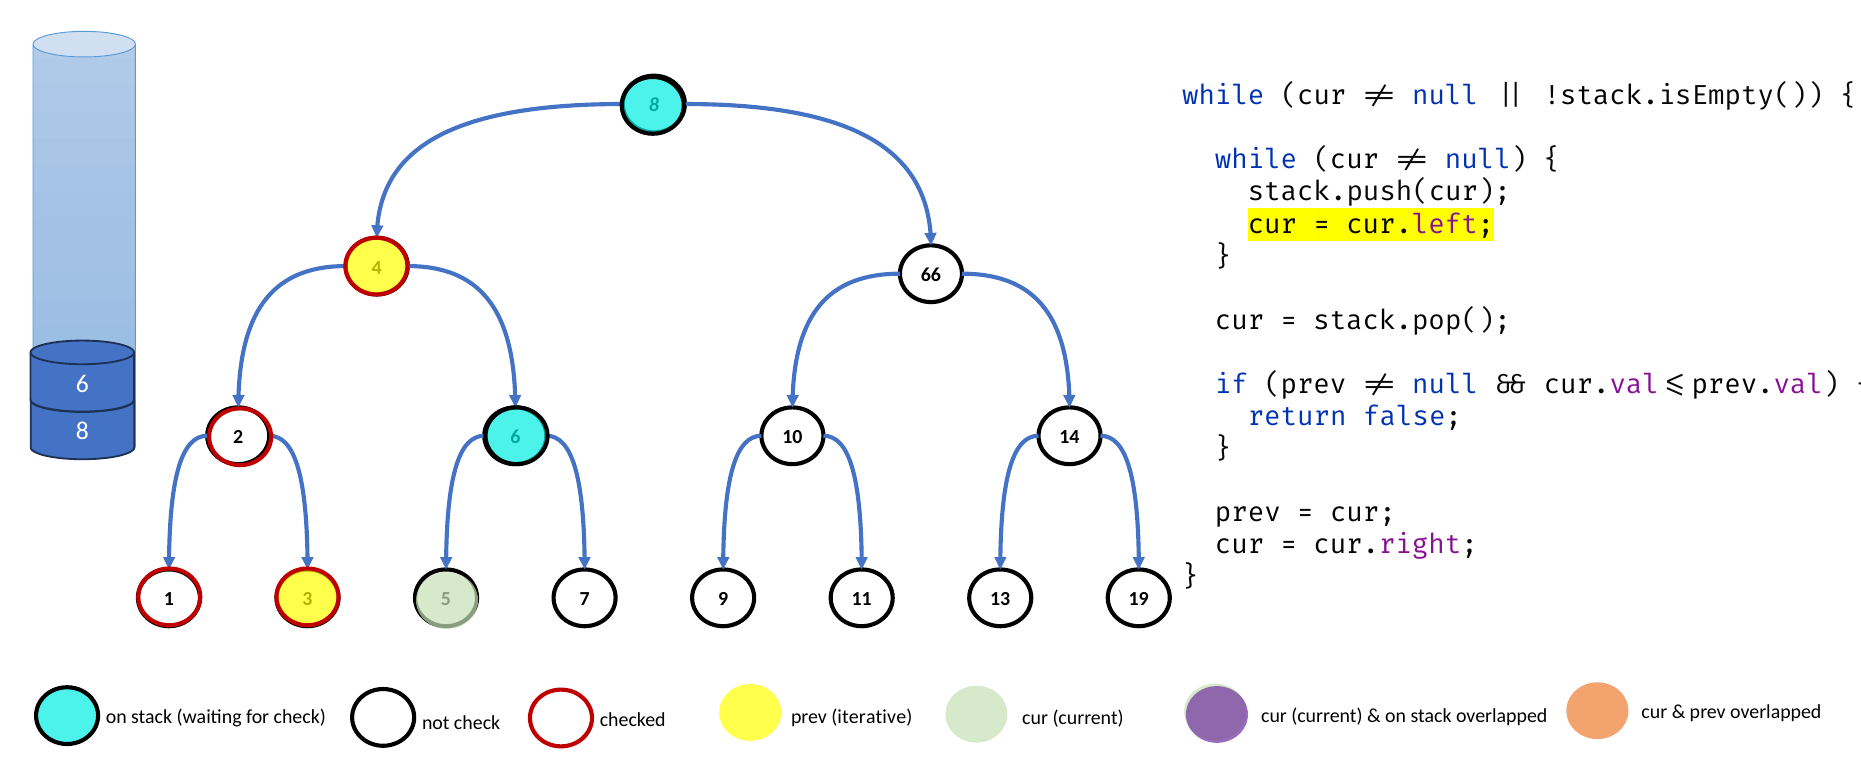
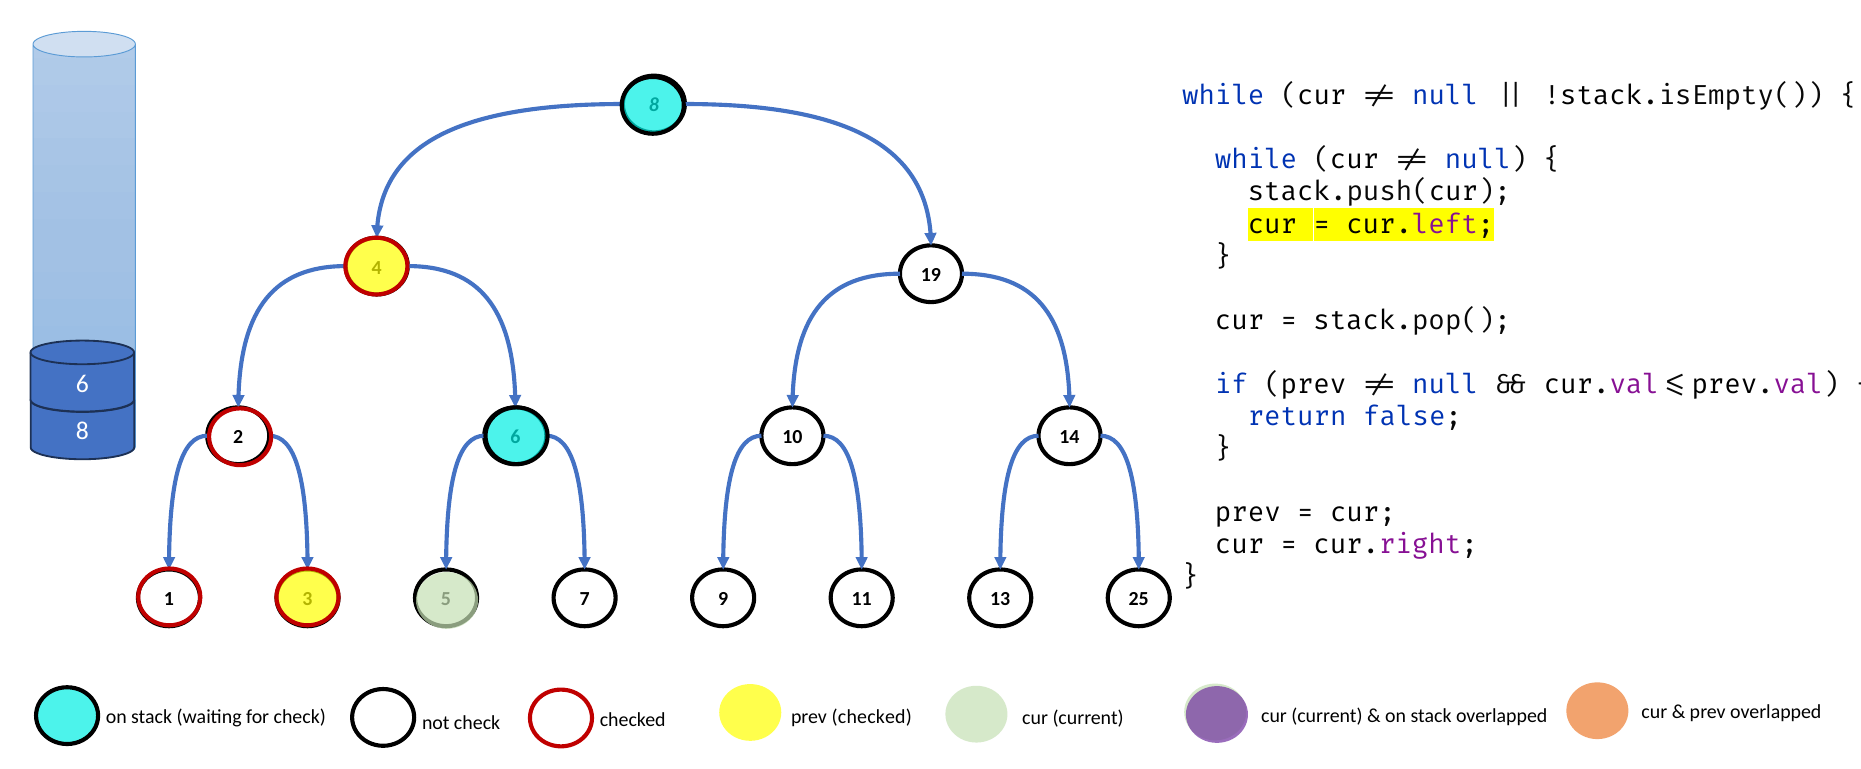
66: 66 -> 19
19: 19 -> 25
prev iterative: iterative -> checked
